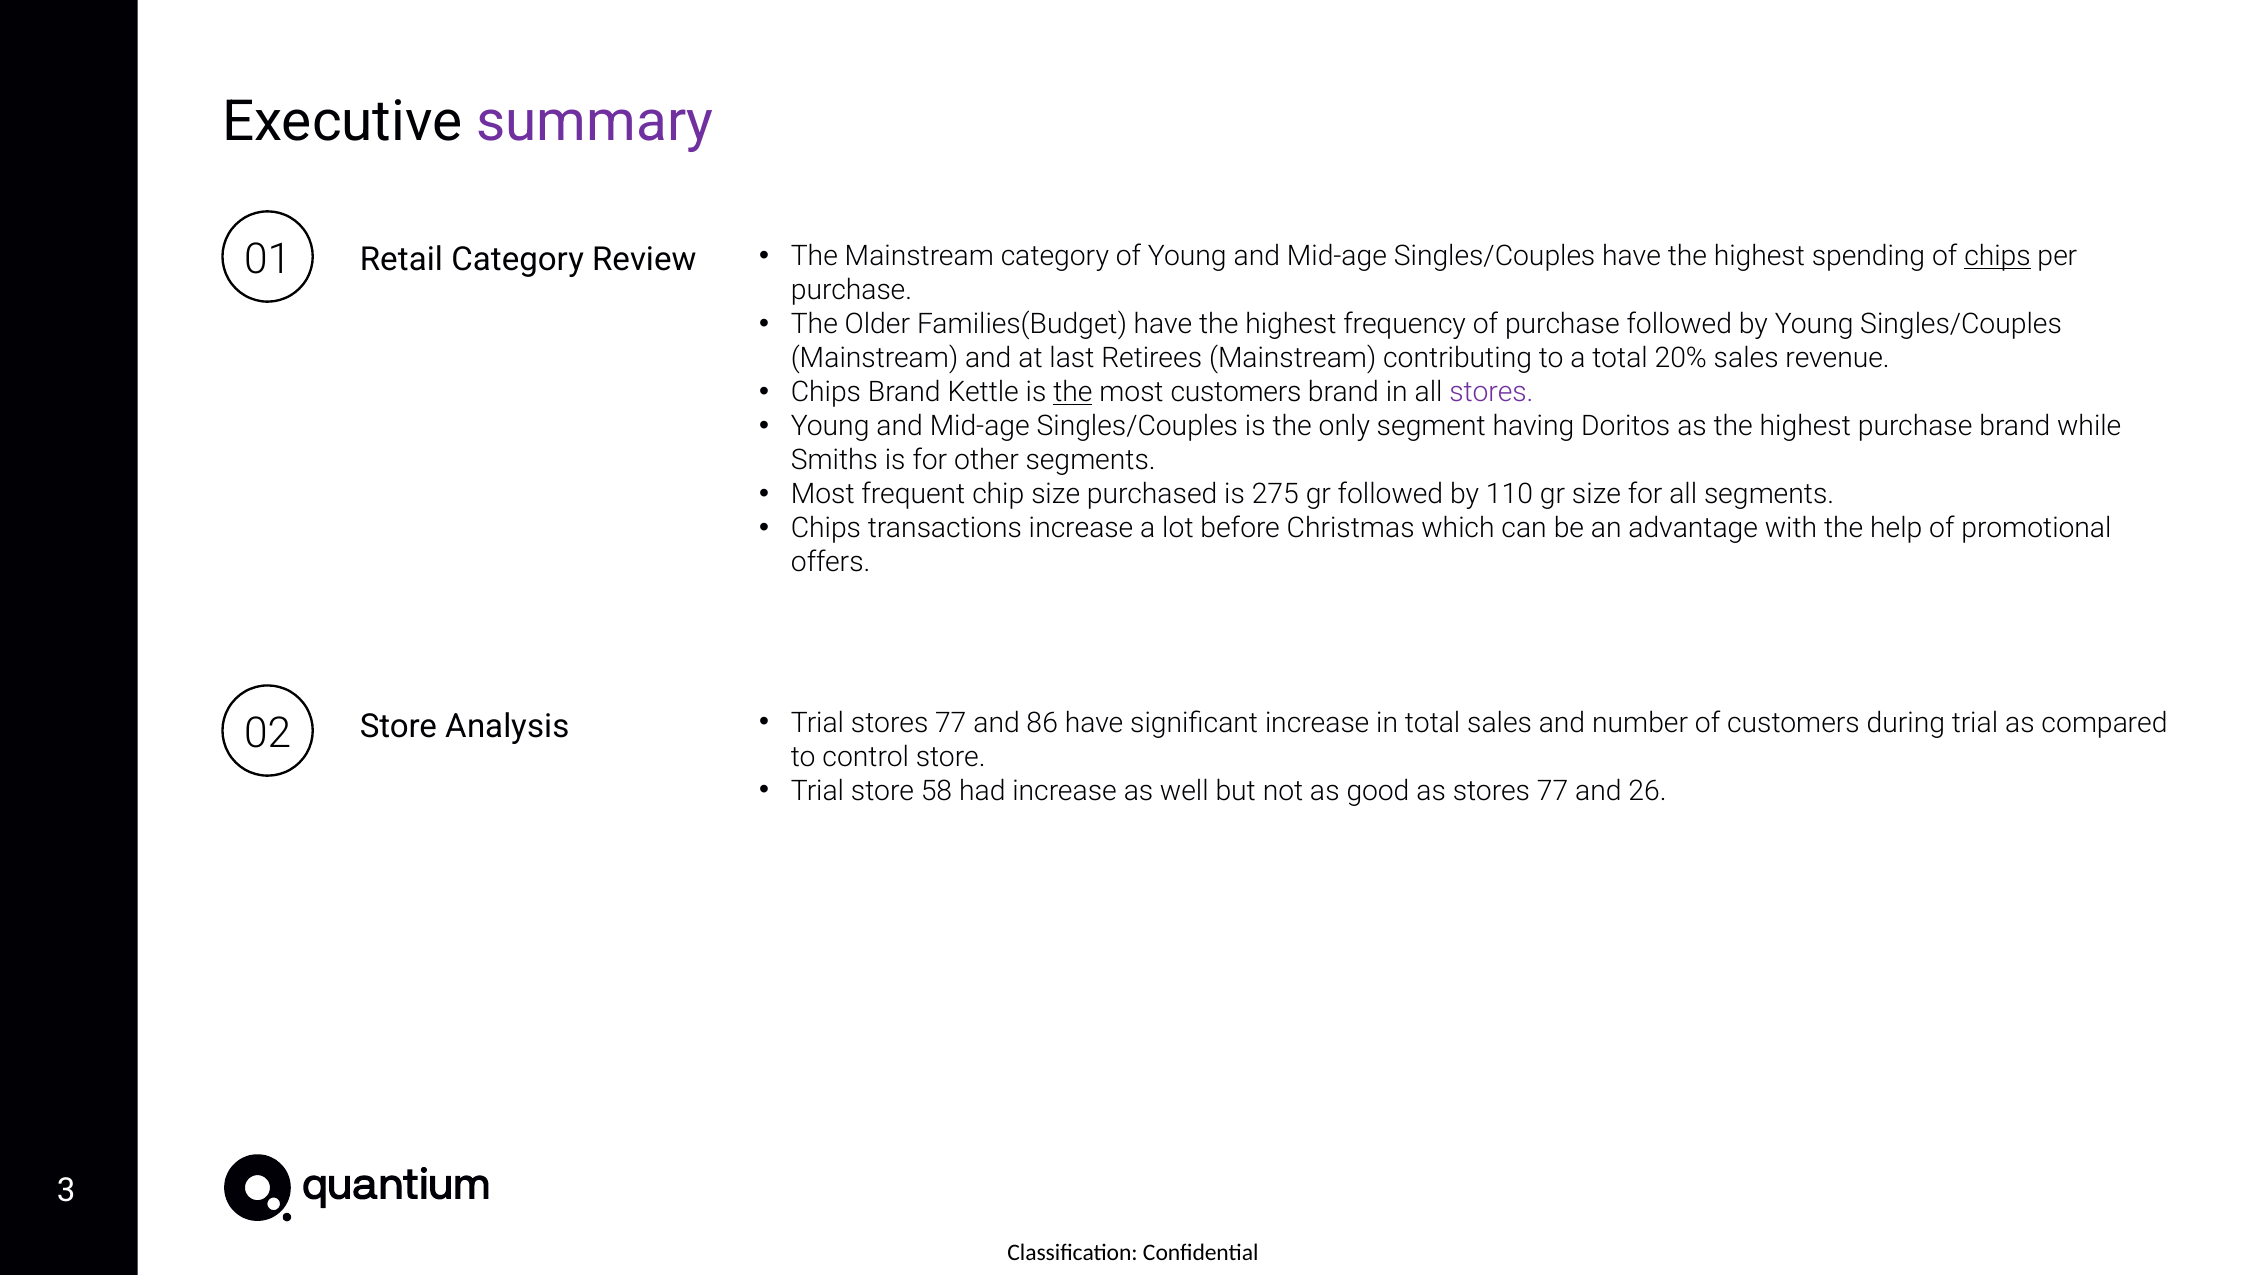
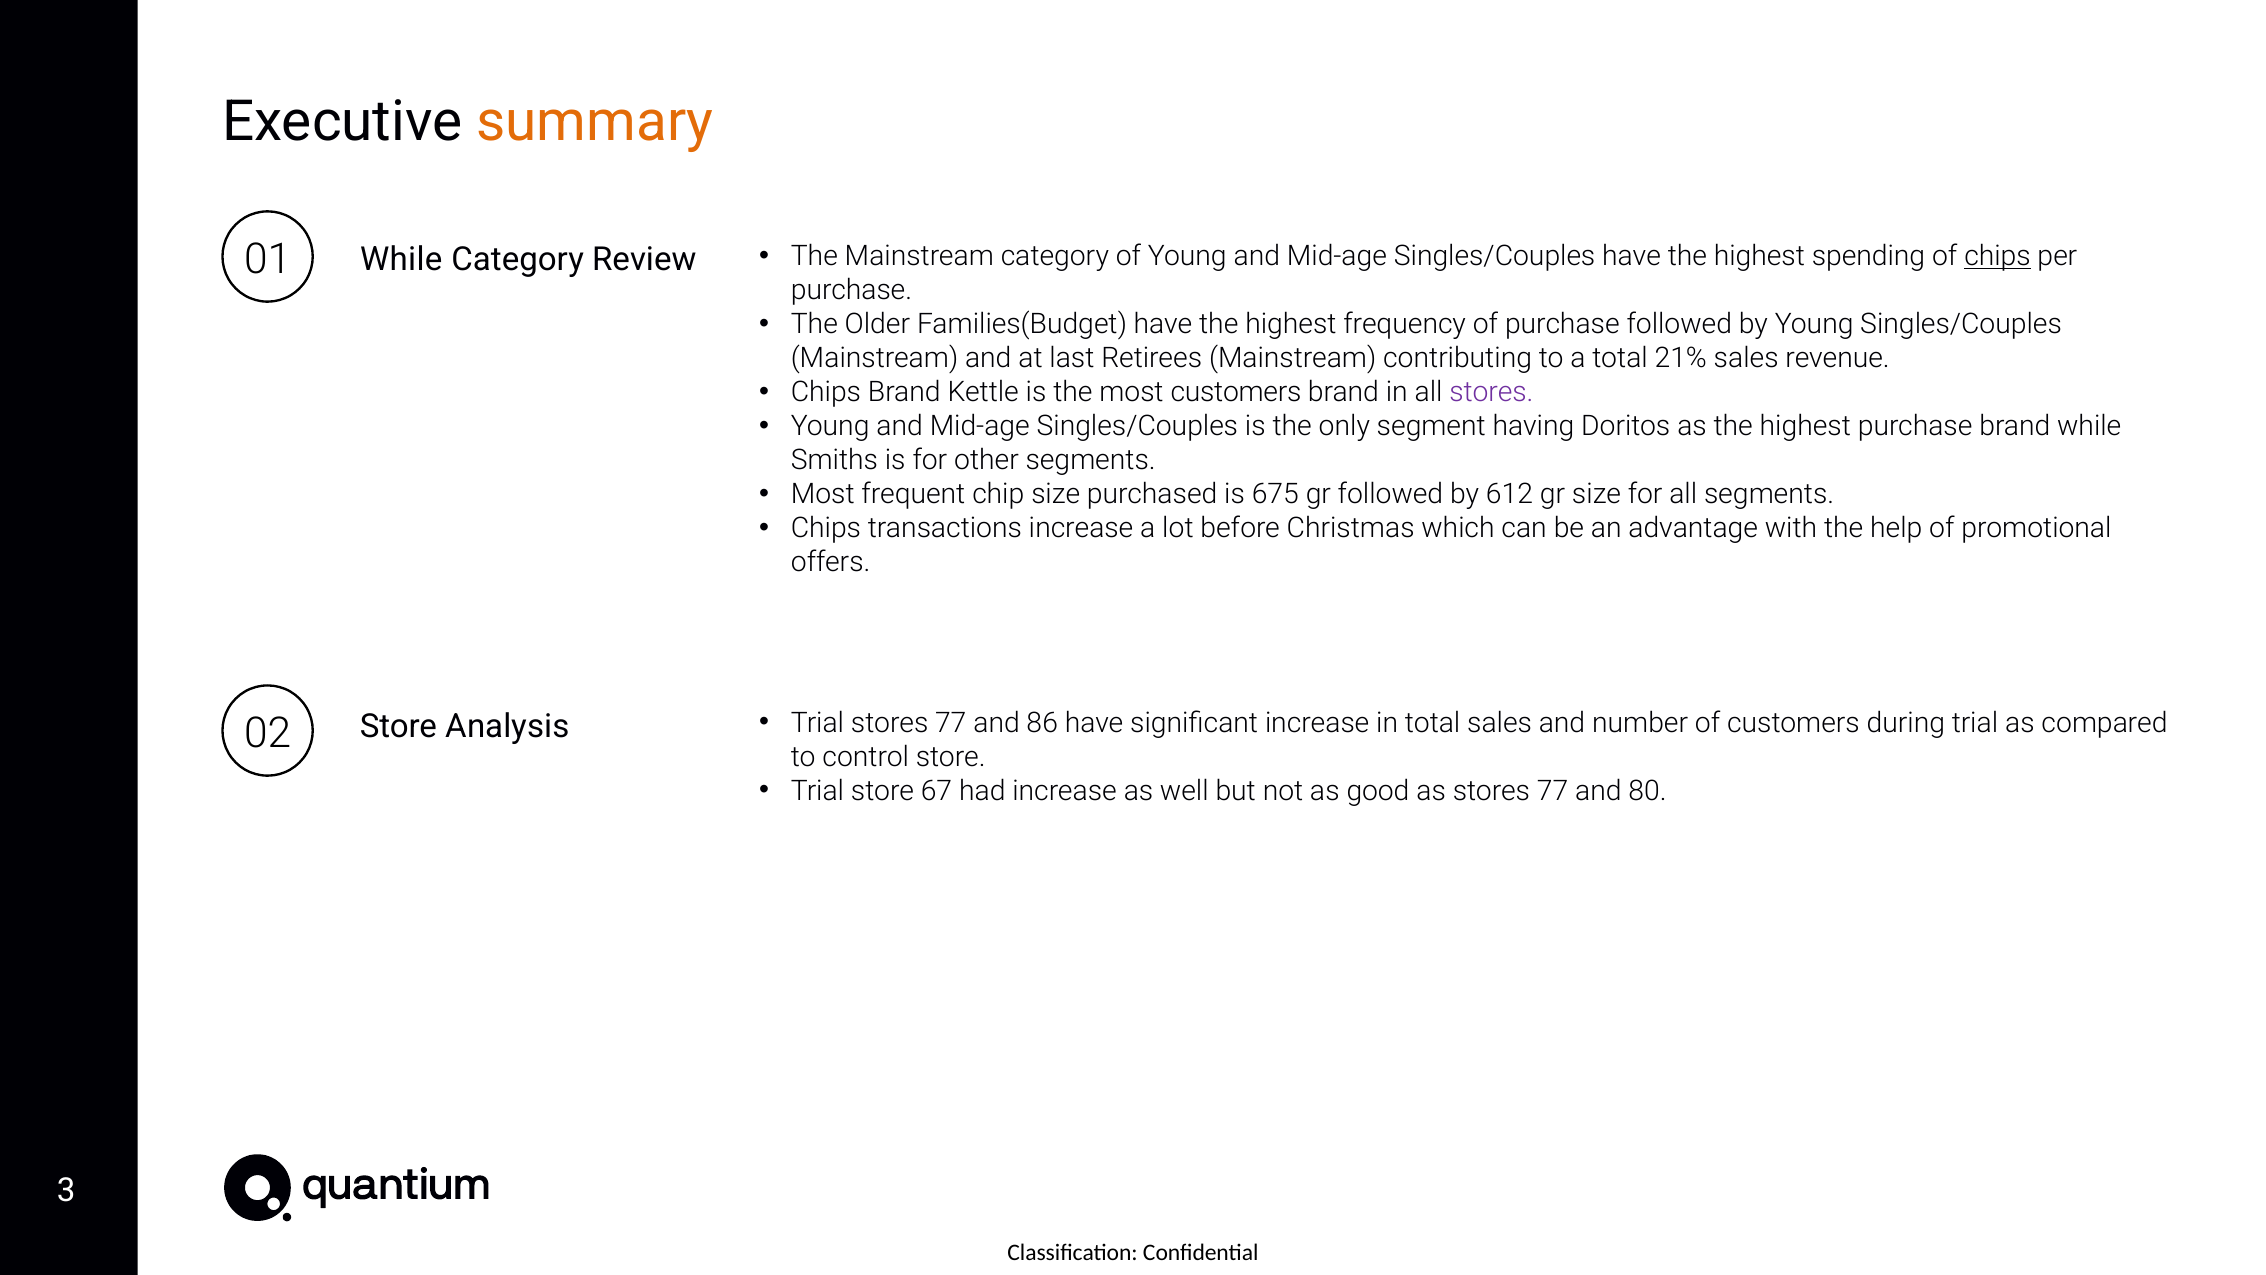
summary colour: purple -> orange
Retail at (401, 260): Retail -> While
20%: 20% -> 21%
the at (1073, 392) underline: present -> none
275: 275 -> 675
110: 110 -> 612
58: 58 -> 67
26: 26 -> 80
